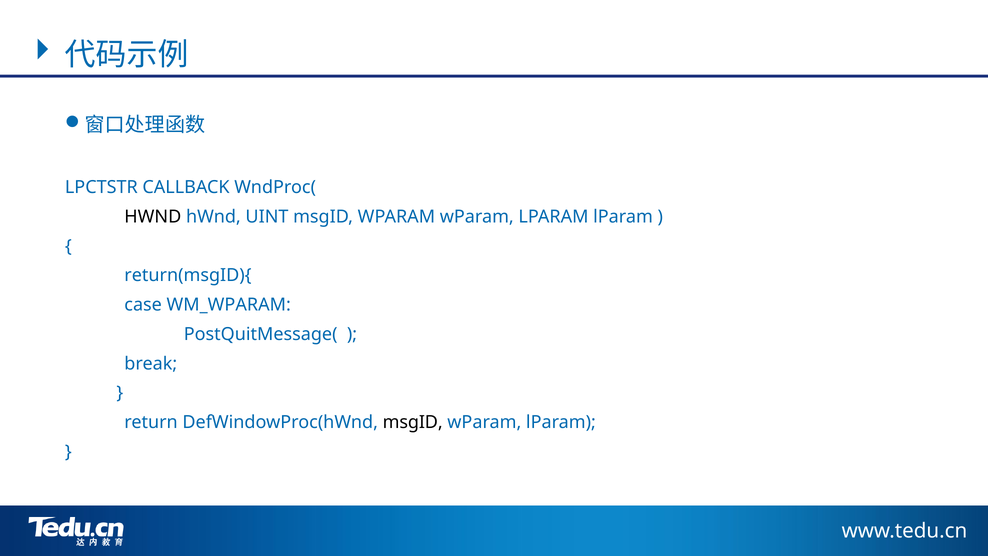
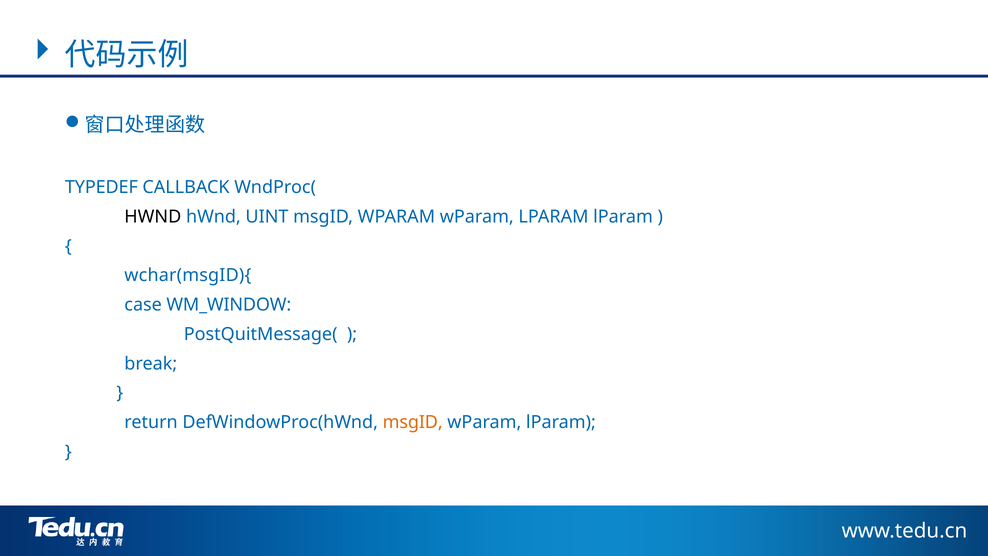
LPCTSTR: LPCTSTR -> TYPEDEF
return(msgID){: return(msgID){ -> wchar(msgID){
WM_WPARAM: WM_WPARAM -> WM_WINDOW
msgID at (413, 422) colour: black -> orange
